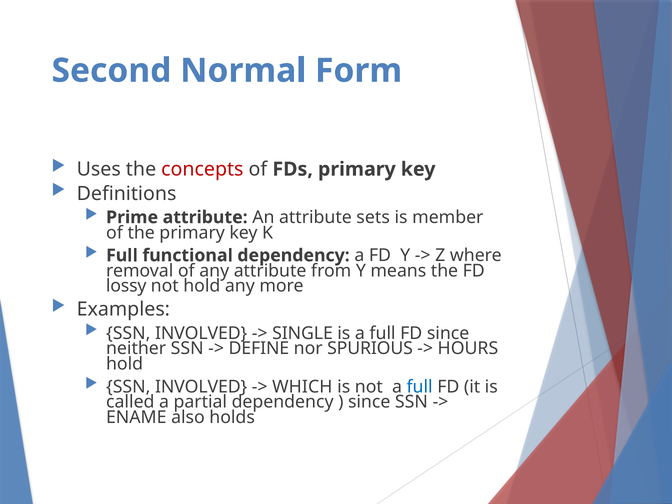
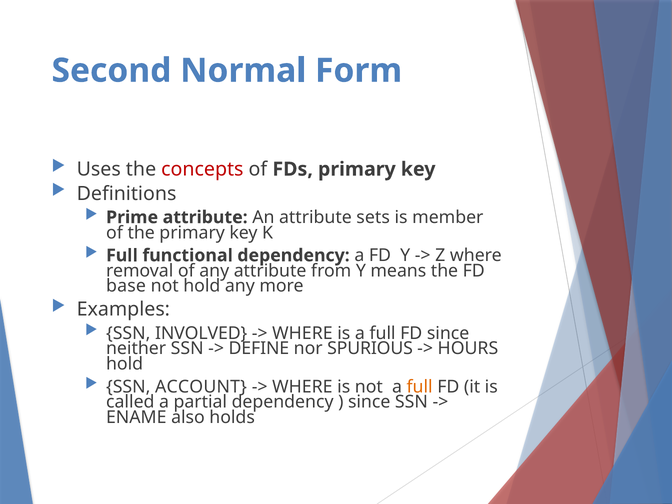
lossy: lossy -> base
SINGLE at (303, 333): SINGLE -> WHERE
INVOLVED at (201, 387): INVOLVED -> ACCOUNT
WHICH at (302, 387): WHICH -> WHERE
full at (420, 387) colour: blue -> orange
